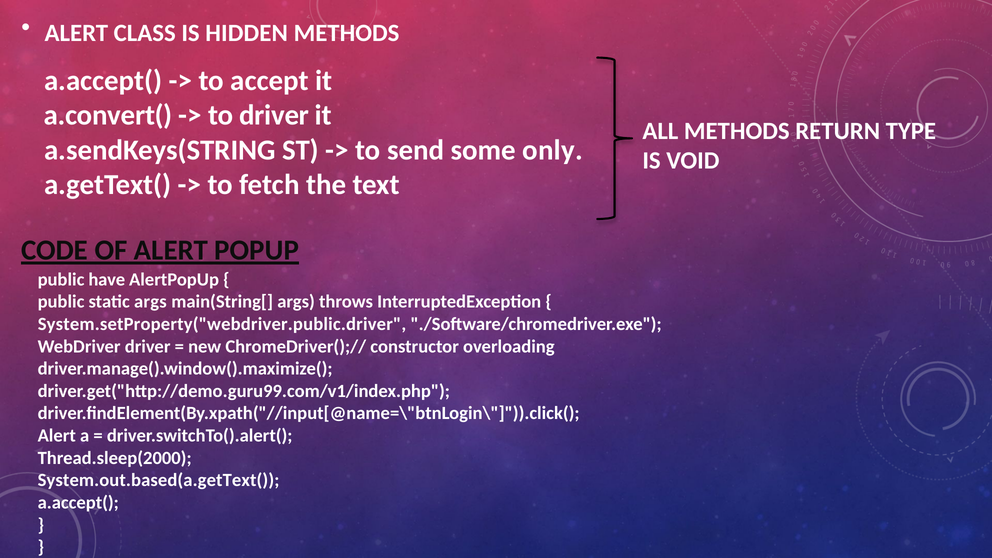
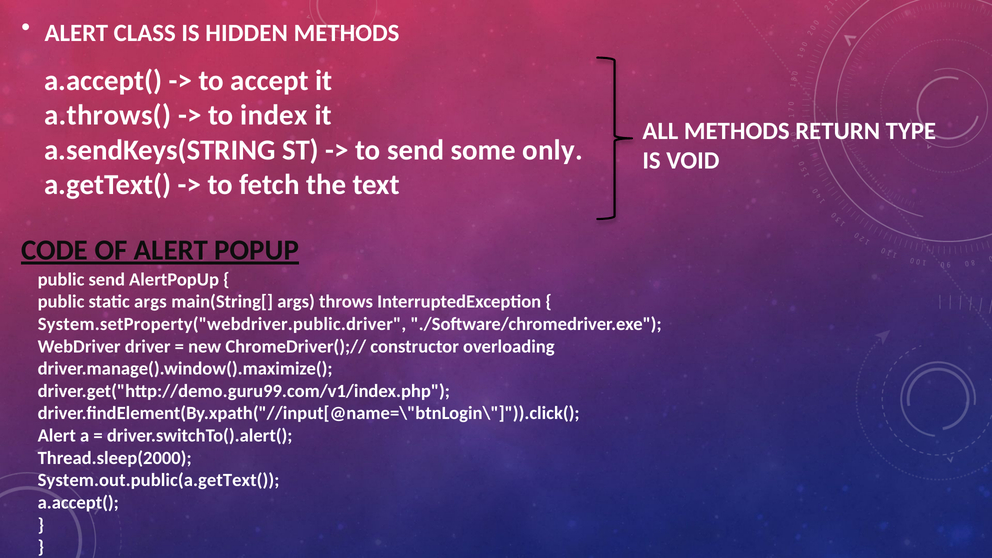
a.convert(: a.convert( -> a.throws(
to driver: driver -> index
public have: have -> send
System.out.based(a.getText(: System.out.based(a.getText( -> System.out.public(a.getText(
